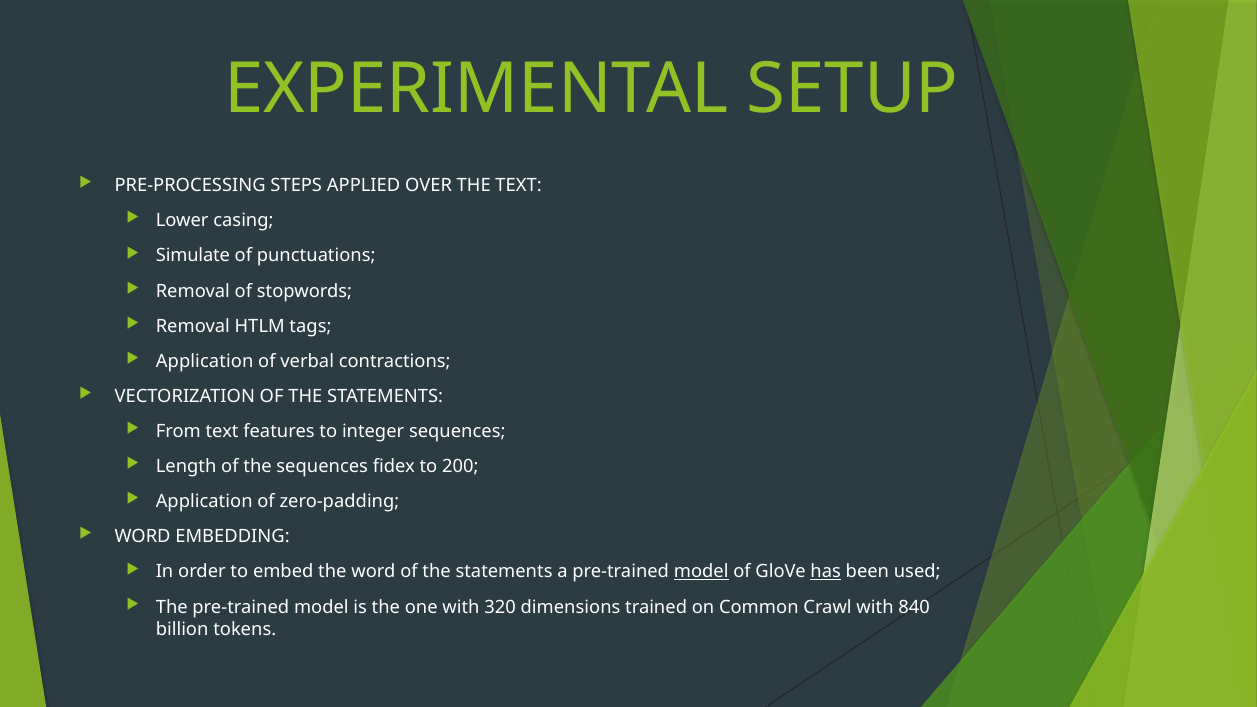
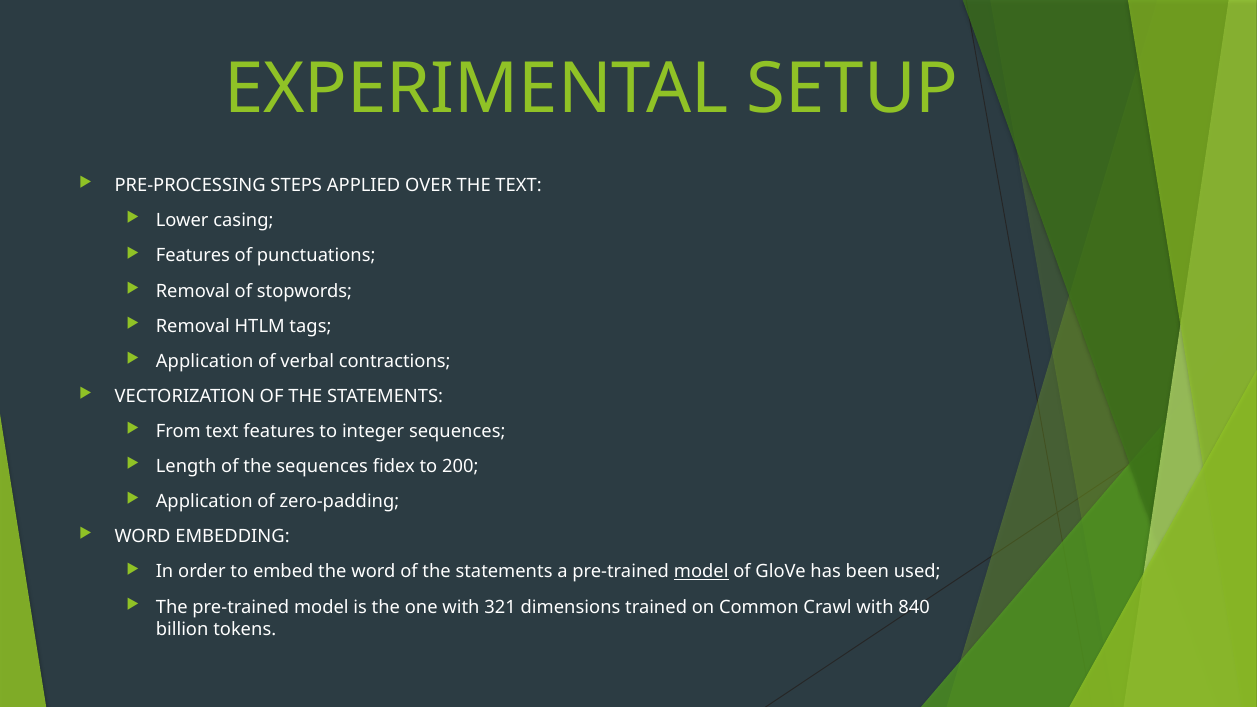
Simulate at (193, 256): Simulate -> Features
has underline: present -> none
320: 320 -> 321
